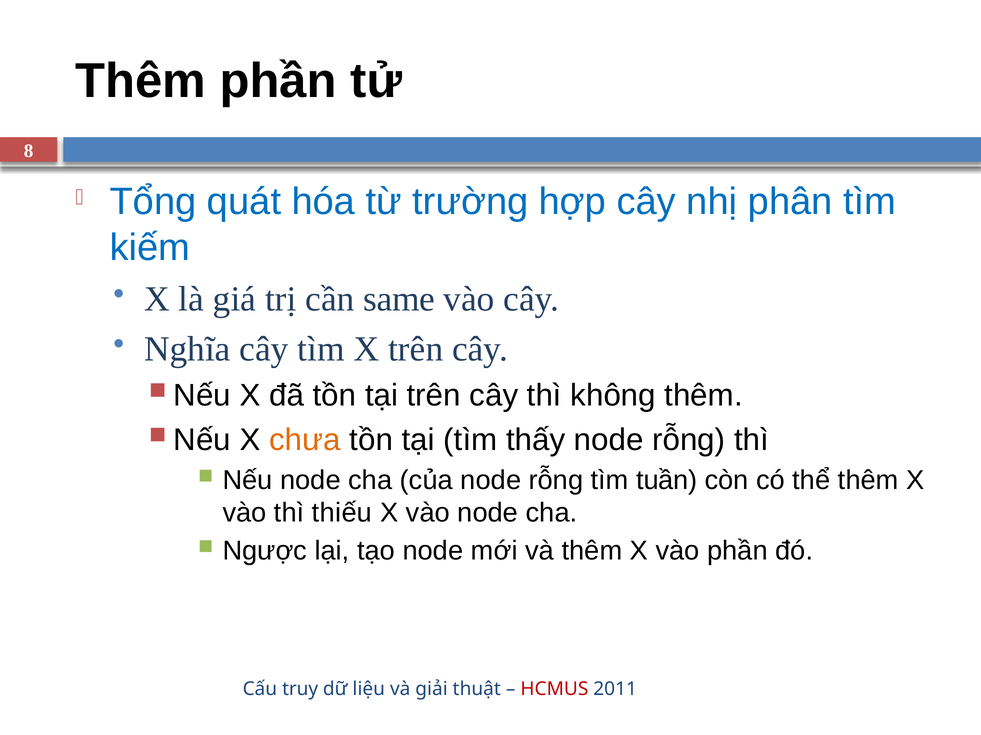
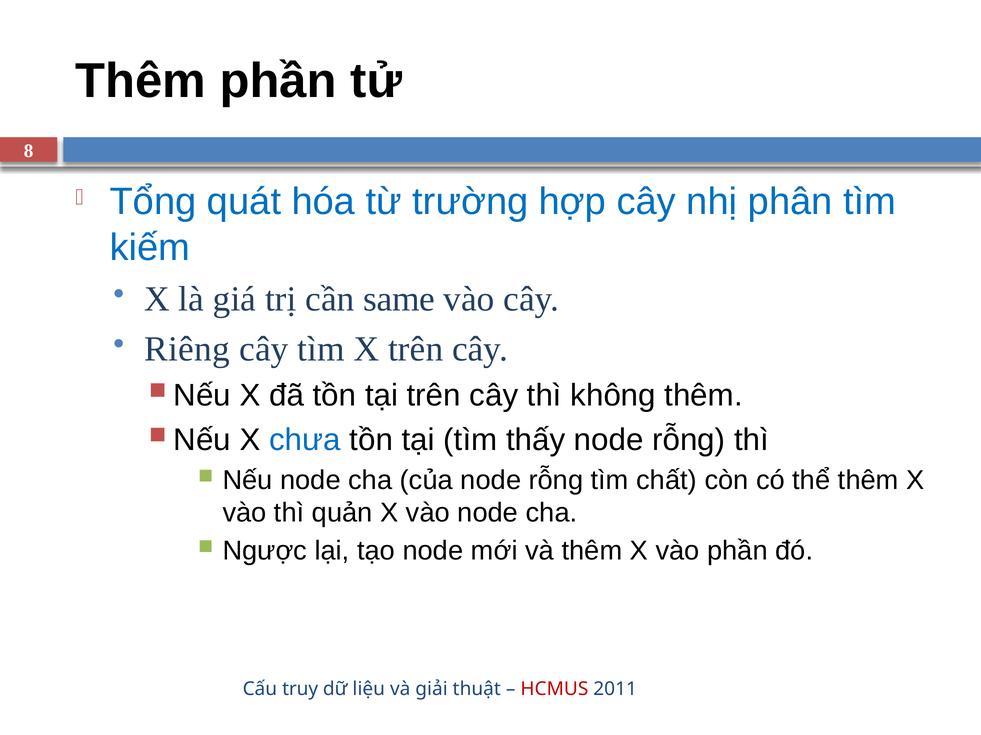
Nghĩa: Nghĩa -> Riêng
chưa colour: orange -> blue
tuần: tuần -> chất
thiếu: thiếu -> quản
